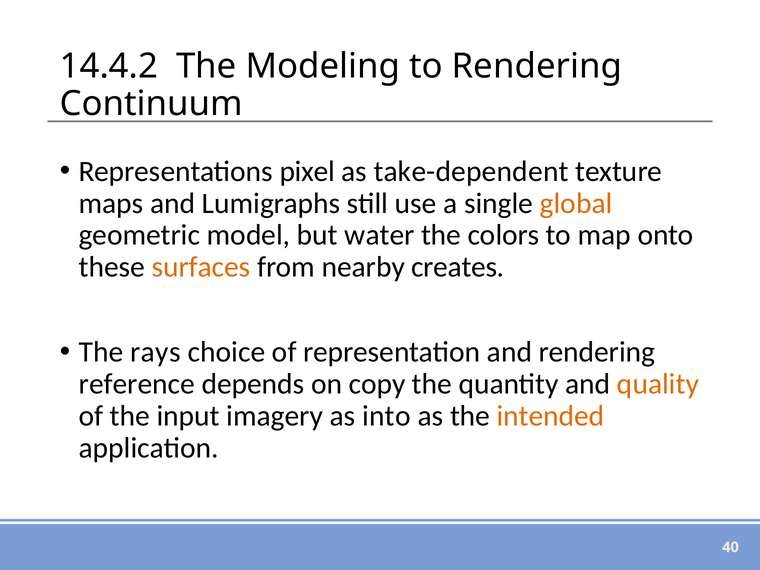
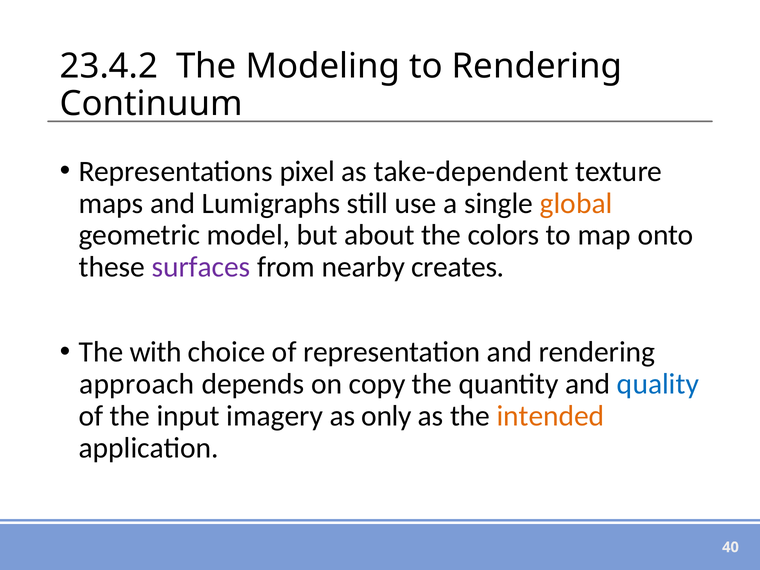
14.4.2: 14.4.2 -> 23.4.2
water: water -> about
surfaces colour: orange -> purple
rays: rays -> with
reference: reference -> approach
quality colour: orange -> blue
into: into -> only
